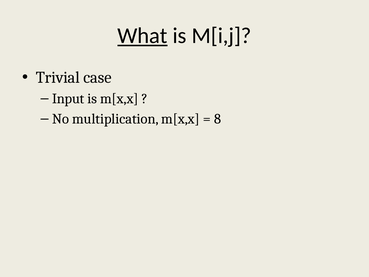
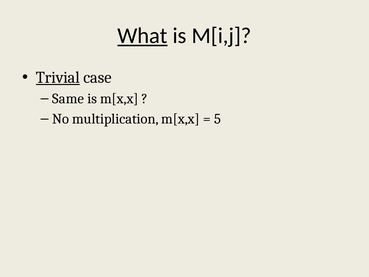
Trivial underline: none -> present
Input: Input -> Same
8: 8 -> 5
